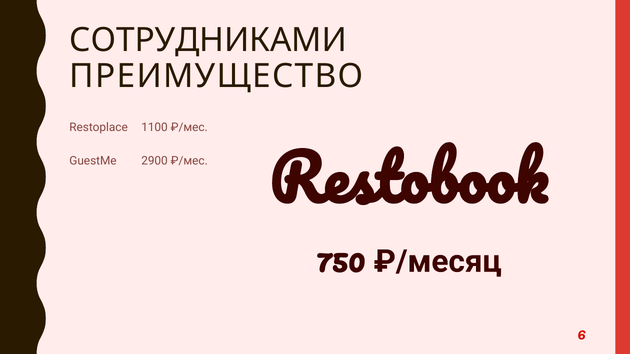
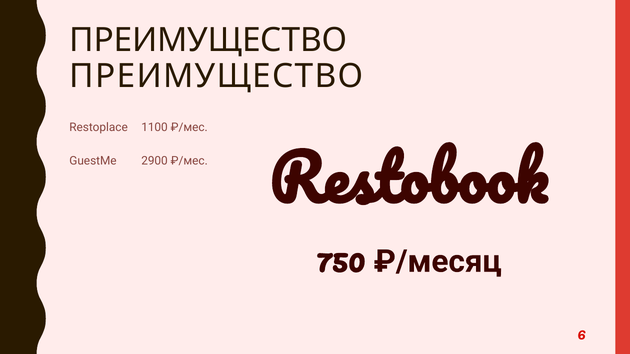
СОТРУДНИКАМИ at (208, 40): СОТРУДНИКАМИ -> ПРЕИМУЩЕСТВО
